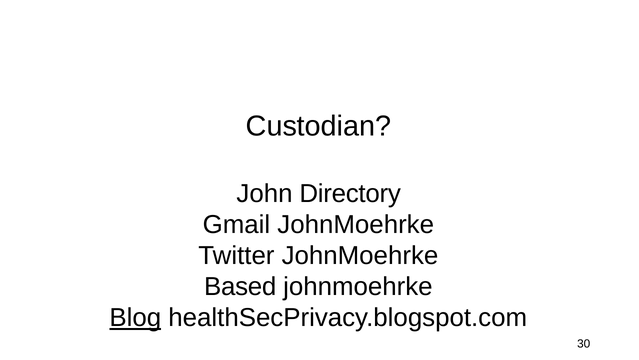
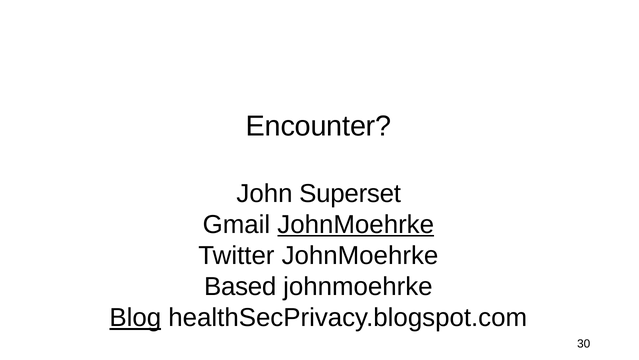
Custodian: Custodian -> Encounter
Directory: Directory -> Superset
JohnMoehrke at (356, 224) underline: none -> present
